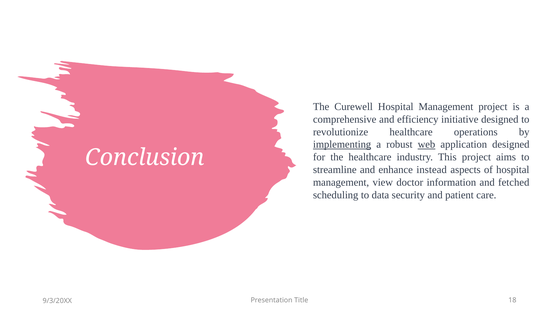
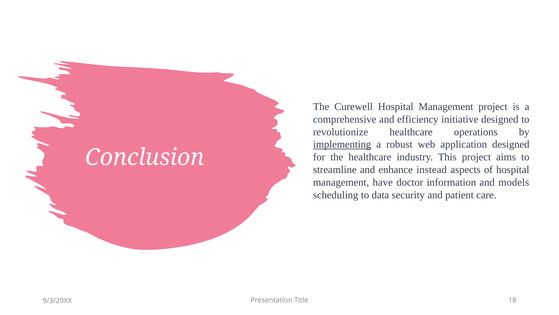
web underline: present -> none
view: view -> have
fetched: fetched -> models
